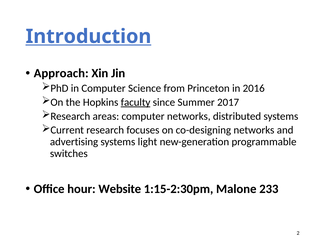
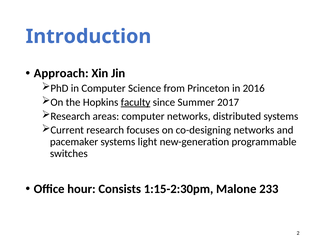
Introduction underline: present -> none
advertising: advertising -> pacemaker
Website: Website -> Consists
